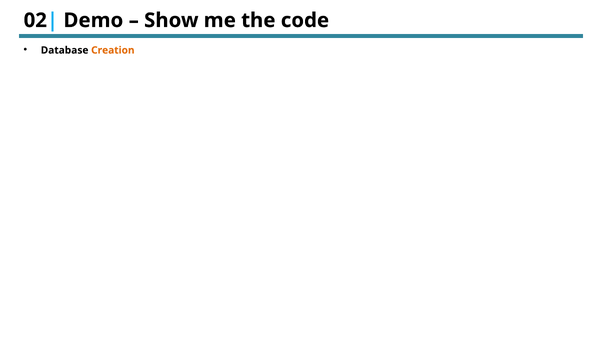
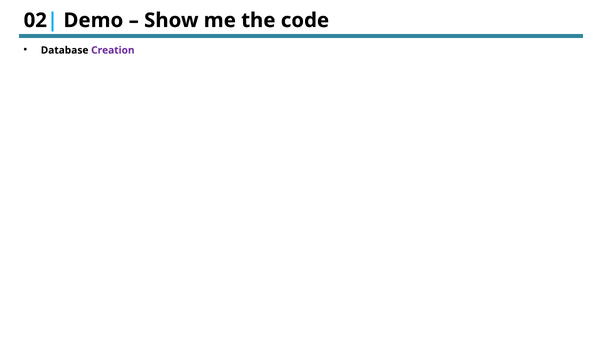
Creation colour: orange -> purple
